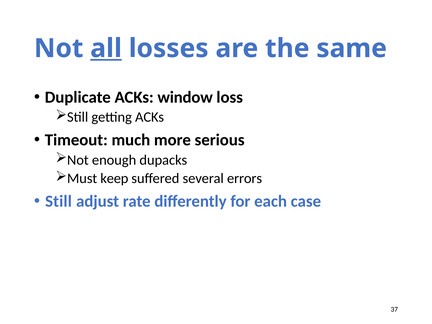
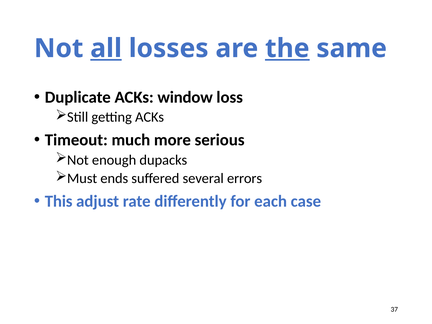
the underline: none -> present
keep: keep -> ends
Still at (58, 201): Still -> This
